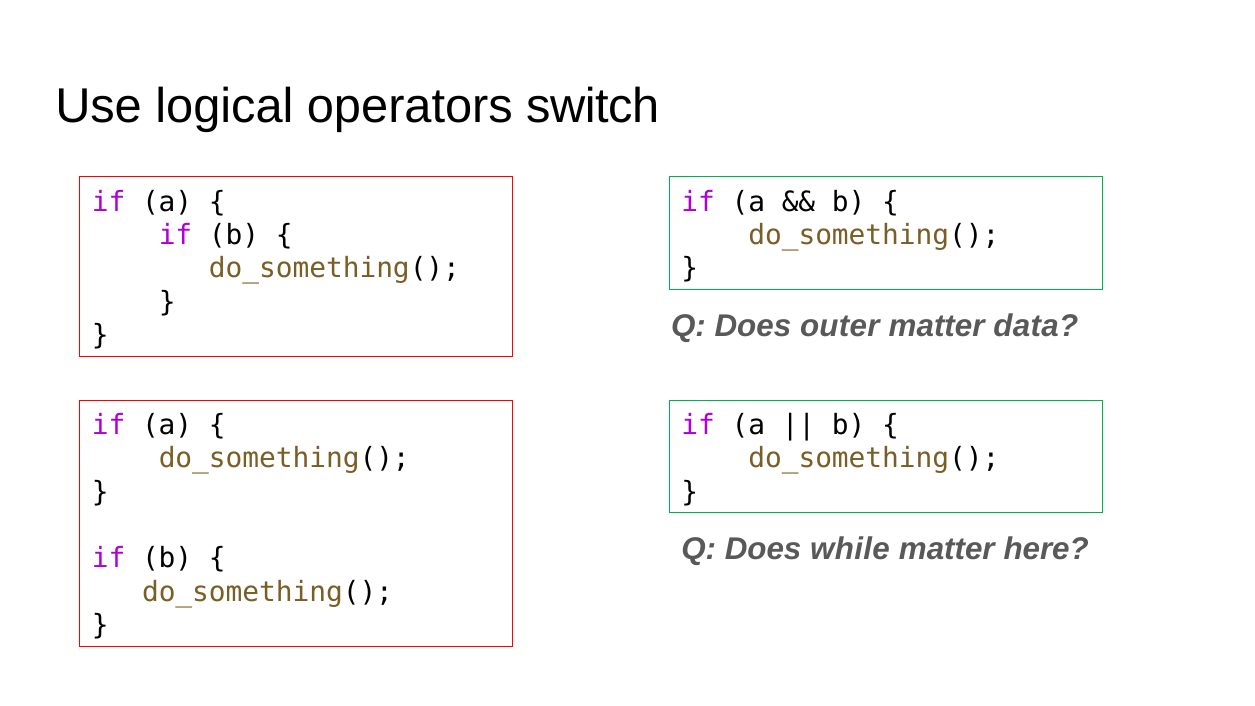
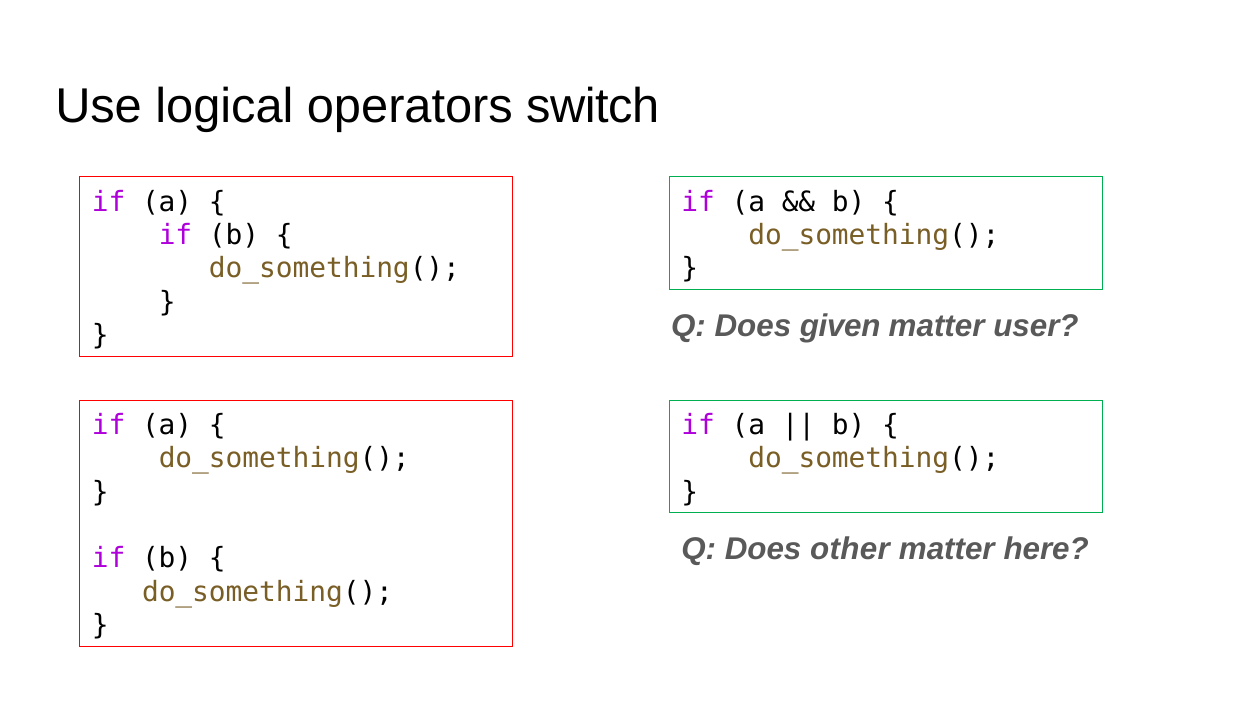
outer: outer -> given
data: data -> user
while: while -> other
